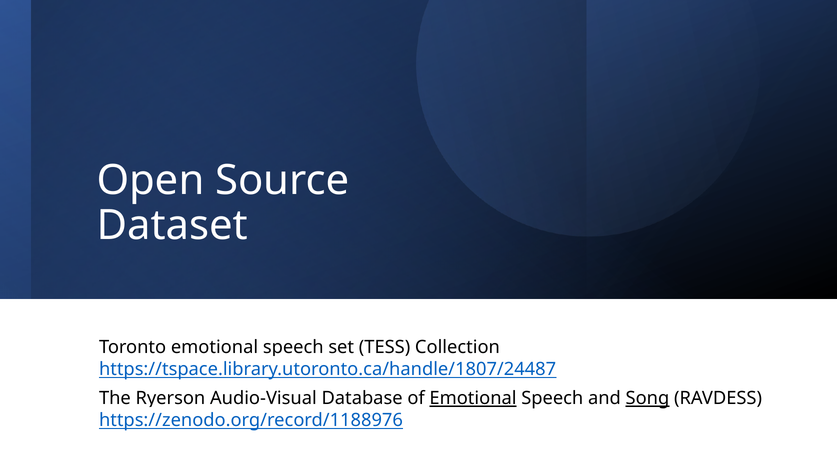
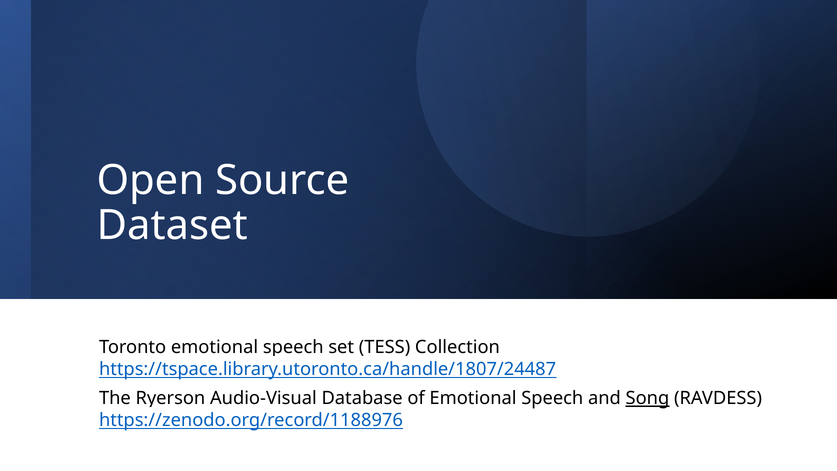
Emotional at (473, 398) underline: present -> none
